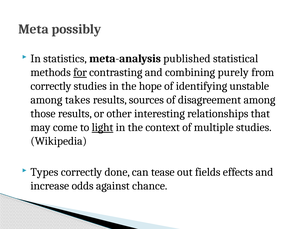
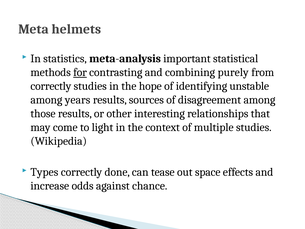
possibly: possibly -> helmets
published: published -> important
takes: takes -> years
light underline: present -> none
fields: fields -> space
